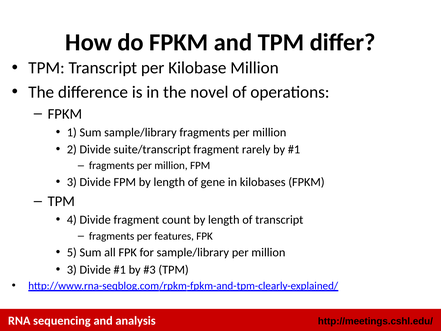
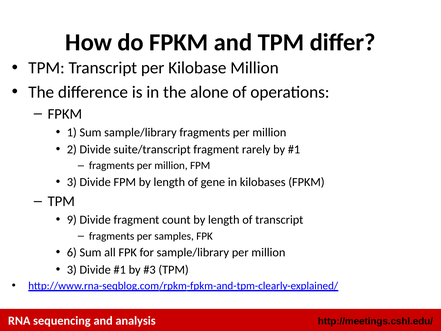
novel: novel -> alone
4: 4 -> 9
features: features -> samples
5: 5 -> 6
